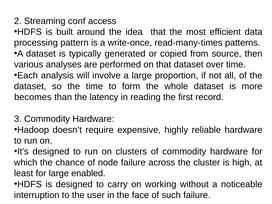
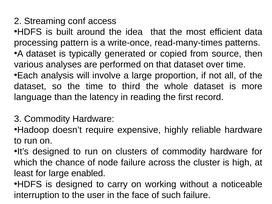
form: form -> third
becomes: becomes -> language
